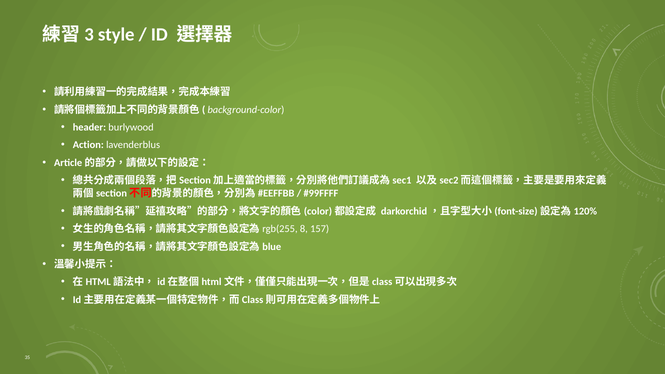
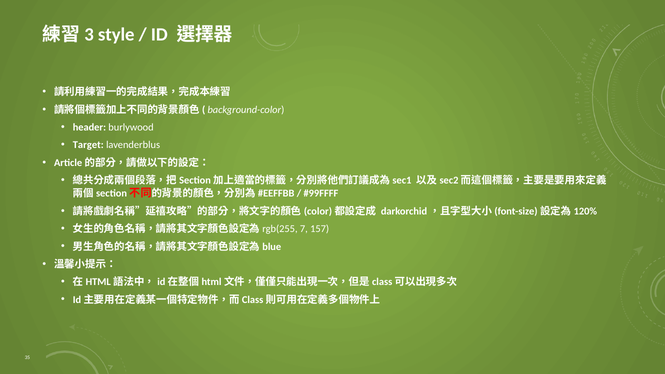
Action: Action -> Target
8: 8 -> 7
